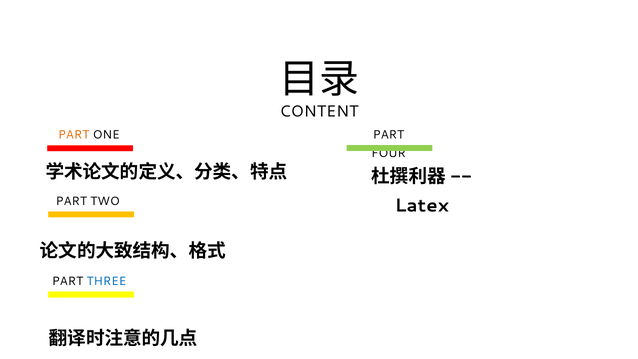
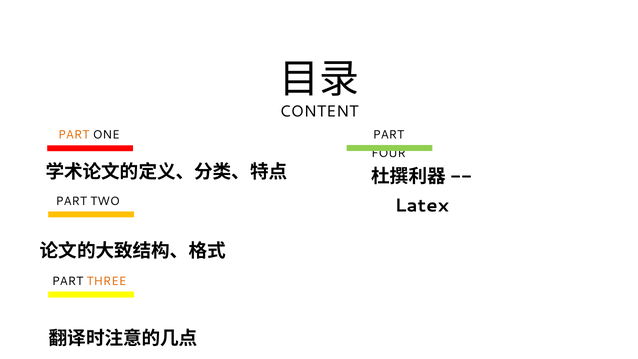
THREE colour: blue -> orange
